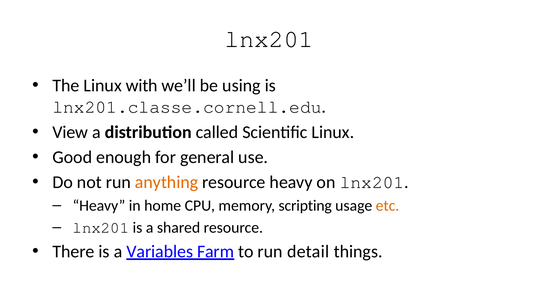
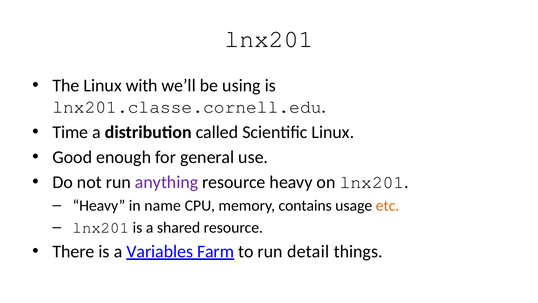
View: View -> Time
anything colour: orange -> purple
home: home -> name
scripting: scripting -> contains
